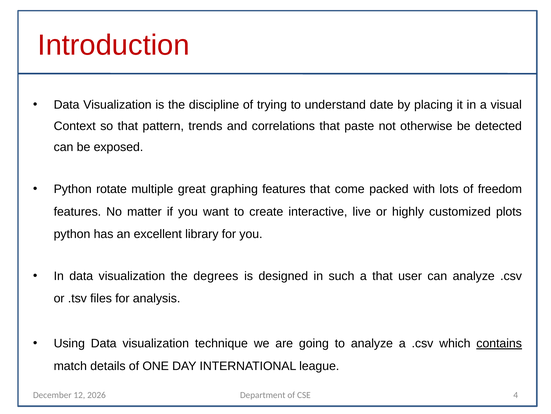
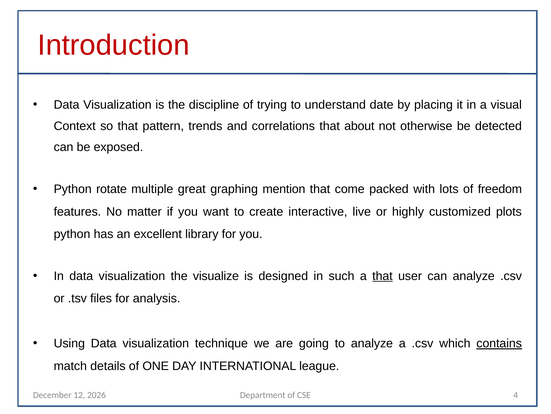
paste: paste -> about
graphing features: features -> mention
degrees: degrees -> visualize
that at (382, 276) underline: none -> present
